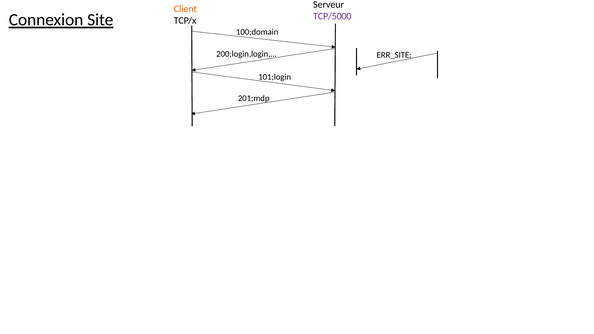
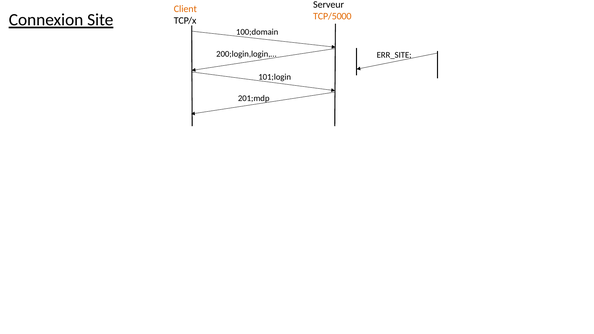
TCP/5000 colour: purple -> orange
